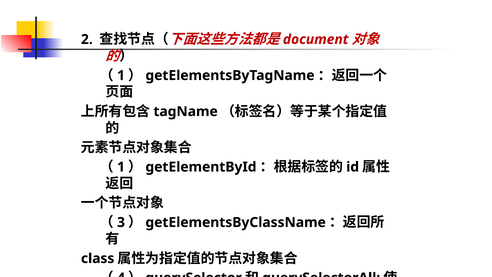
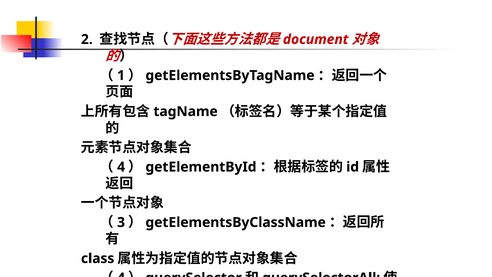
1 at (121, 167): 1 -> 4
